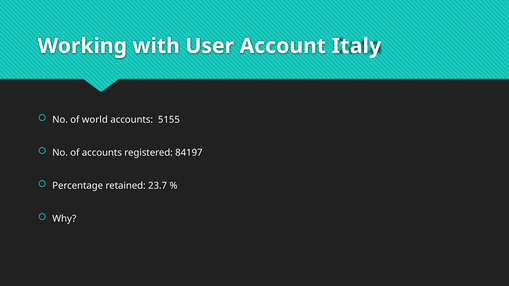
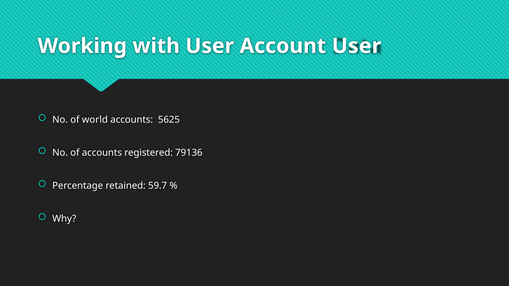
Account Italy: Italy -> User
5155: 5155 -> 5625
84197: 84197 -> 79136
23.7: 23.7 -> 59.7
